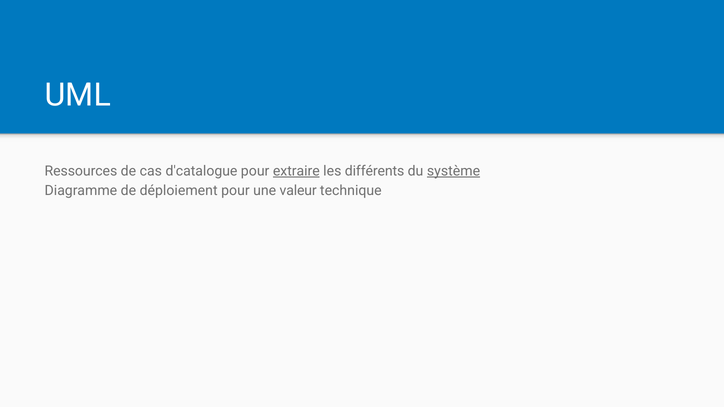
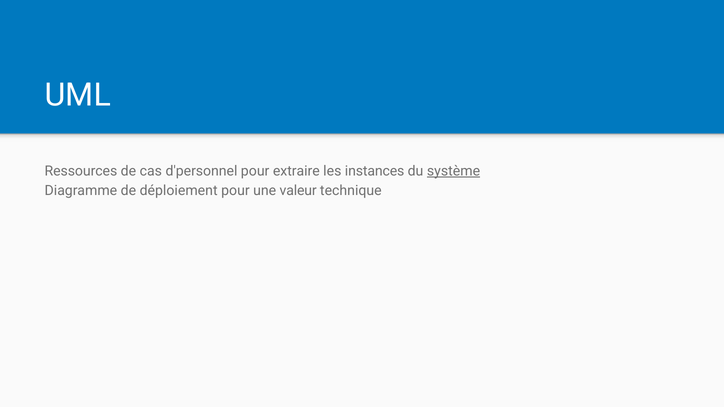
d'catalogue: d'catalogue -> d'personnel
extraire underline: present -> none
différents: différents -> instances
